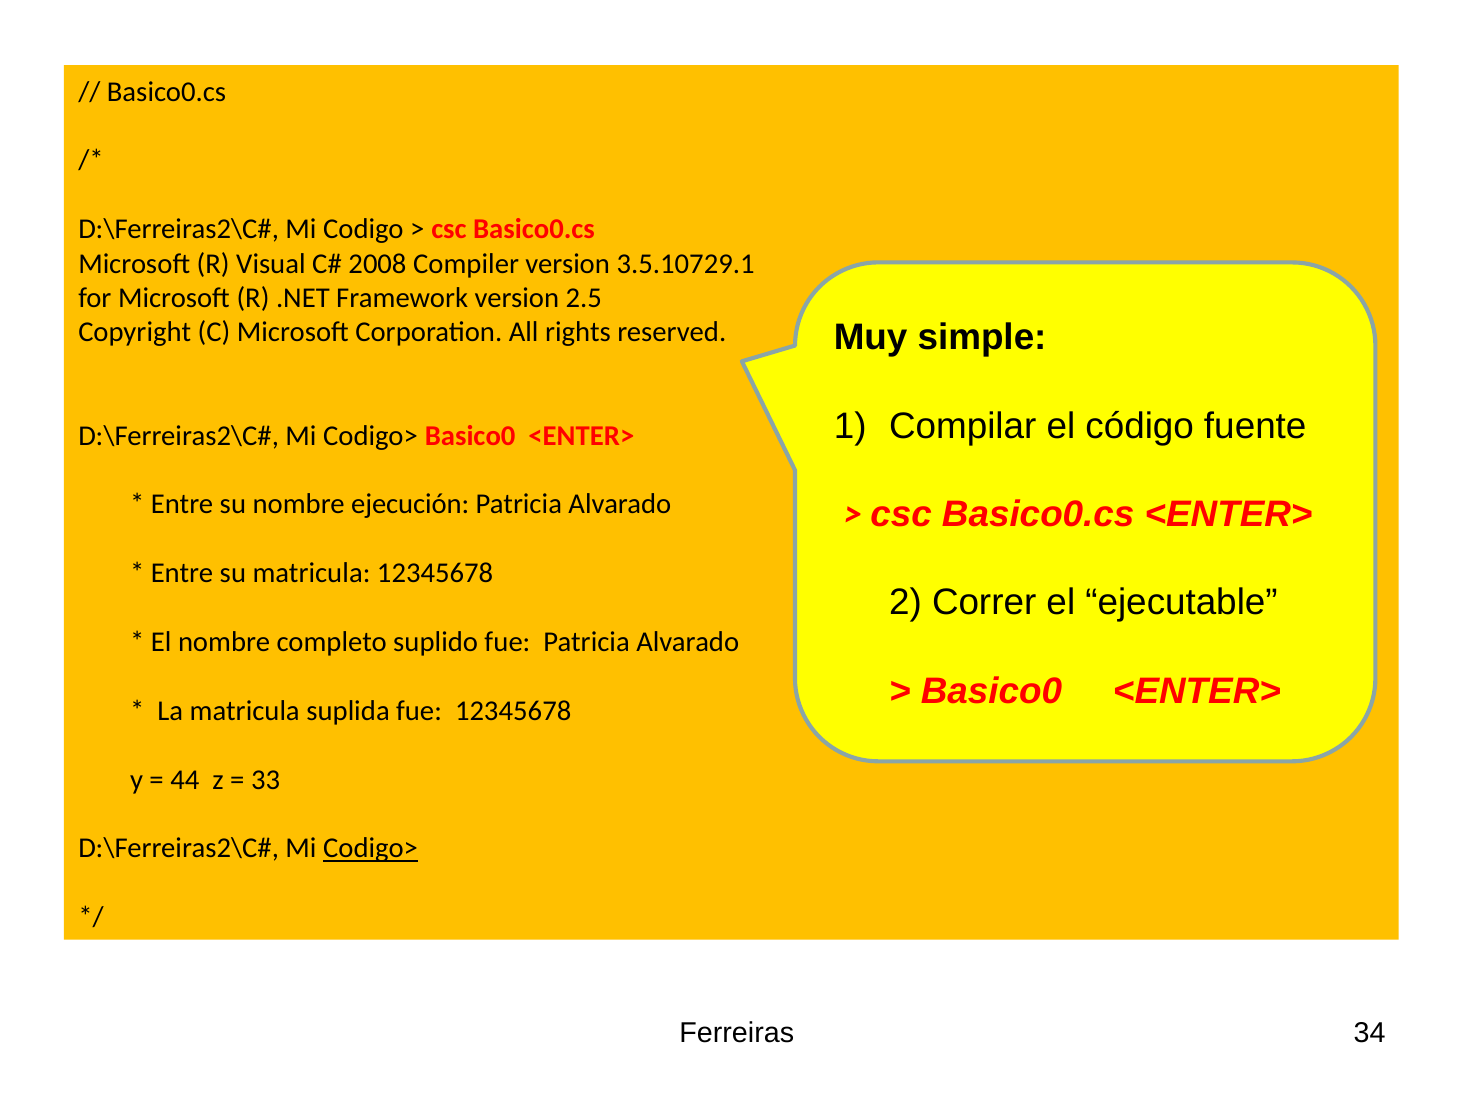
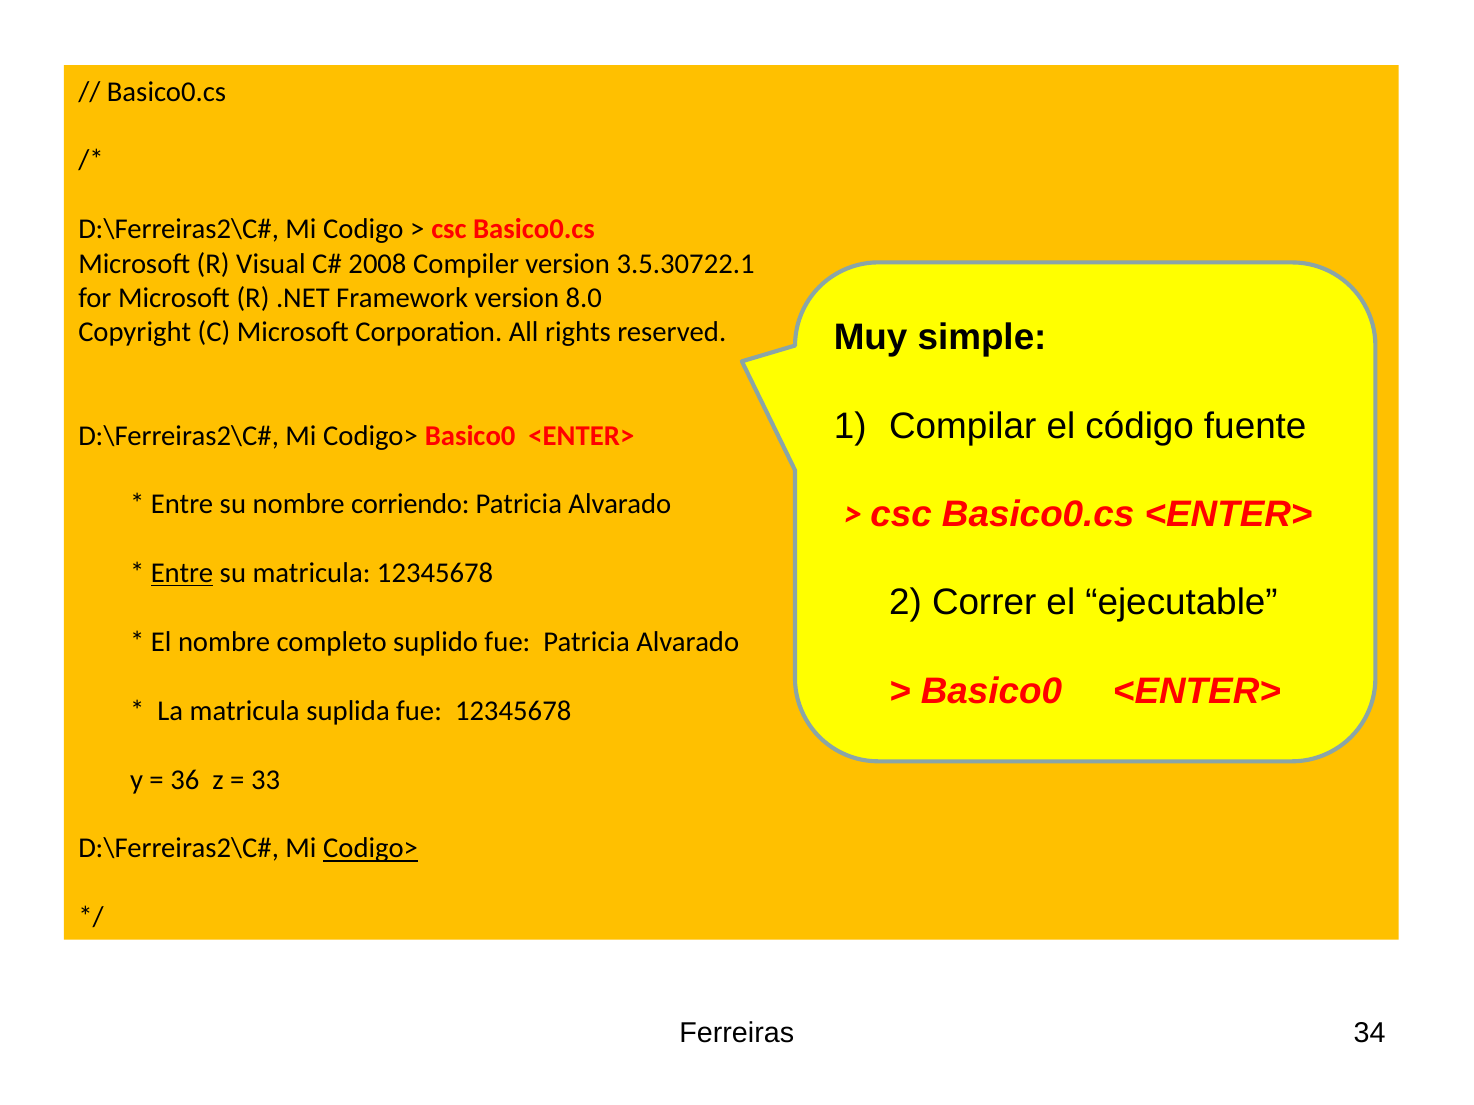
3.5.10729.1: 3.5.10729.1 -> 3.5.30722.1
2.5: 2.5 -> 8.0
ejecución: ejecución -> corriendo
Entre at (182, 573) underline: none -> present
44: 44 -> 36
